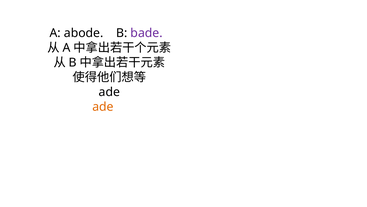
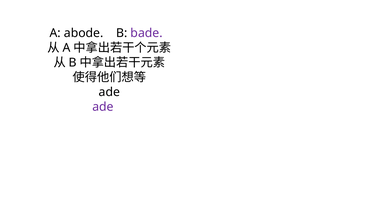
ade at (103, 106) colour: orange -> purple
